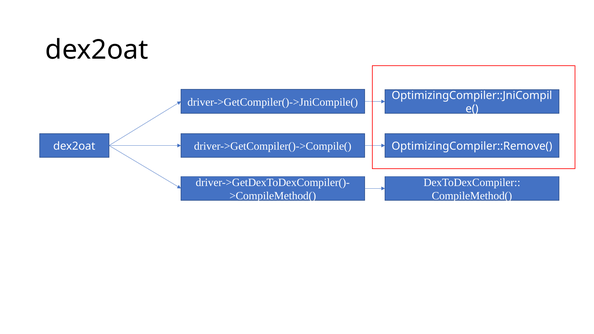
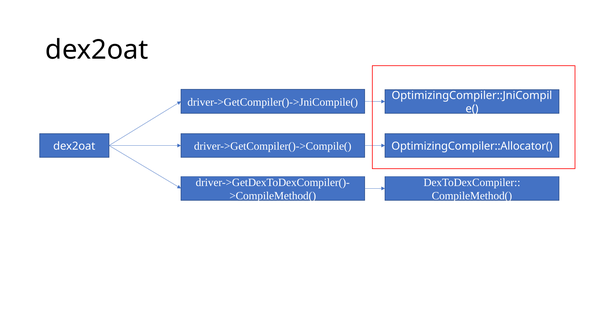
OptimizingCompiler::Remove(: OptimizingCompiler::Remove( -> OptimizingCompiler::Allocator(
